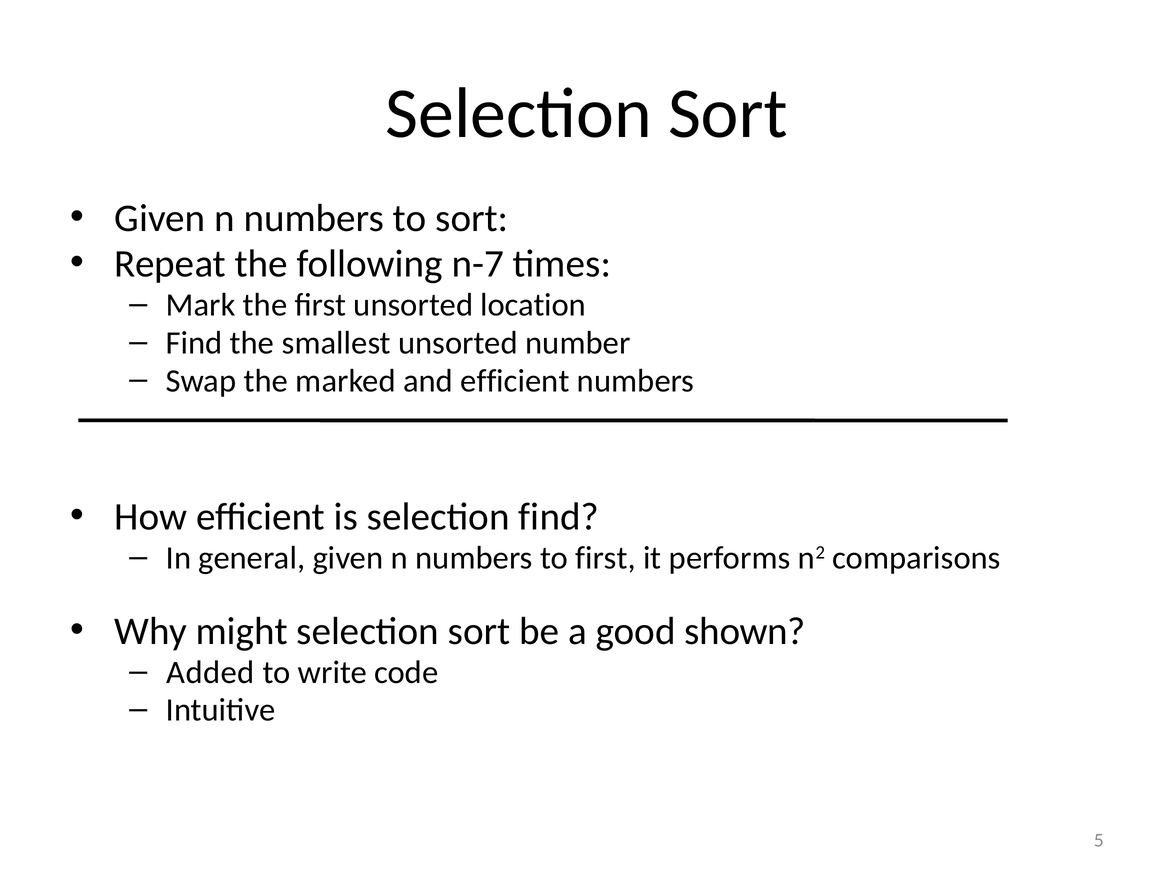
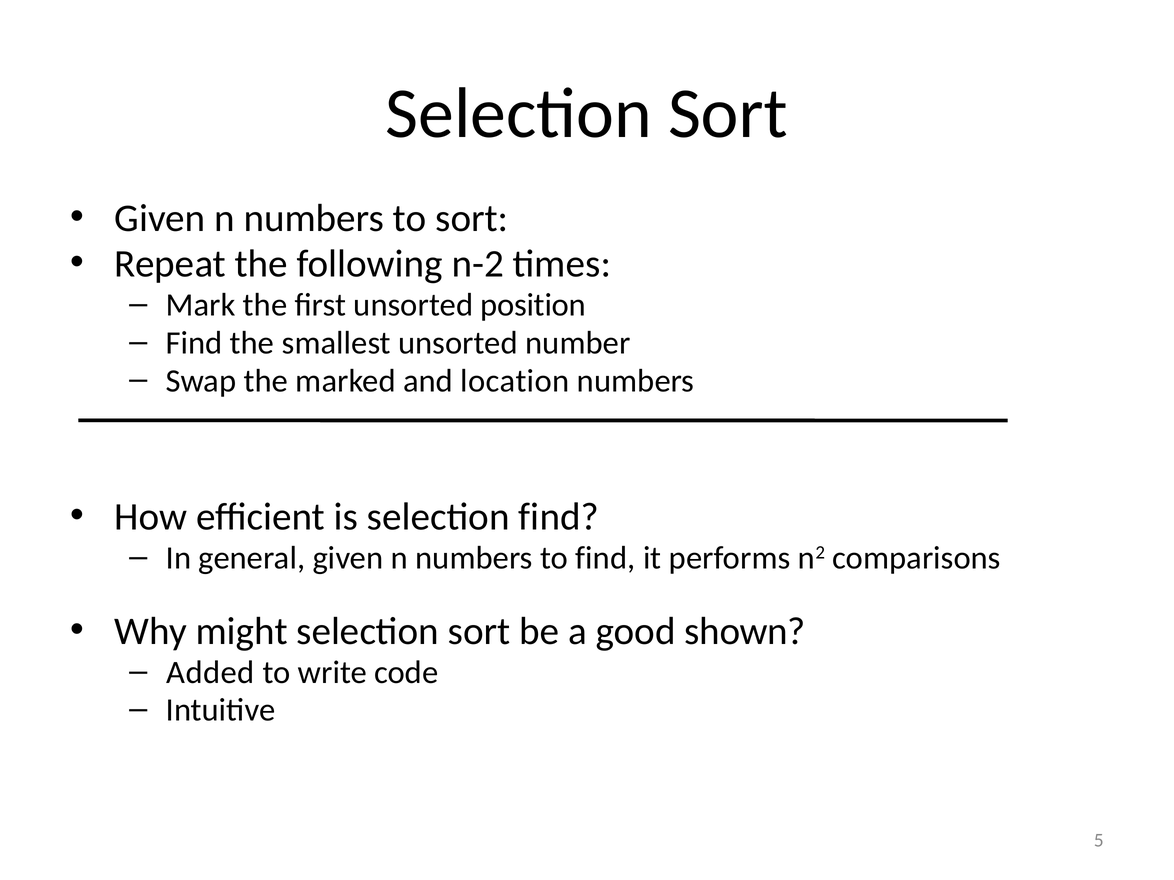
n-7: n-7 -> n-2
location: location -> position
and efficient: efficient -> location
to first: first -> find
